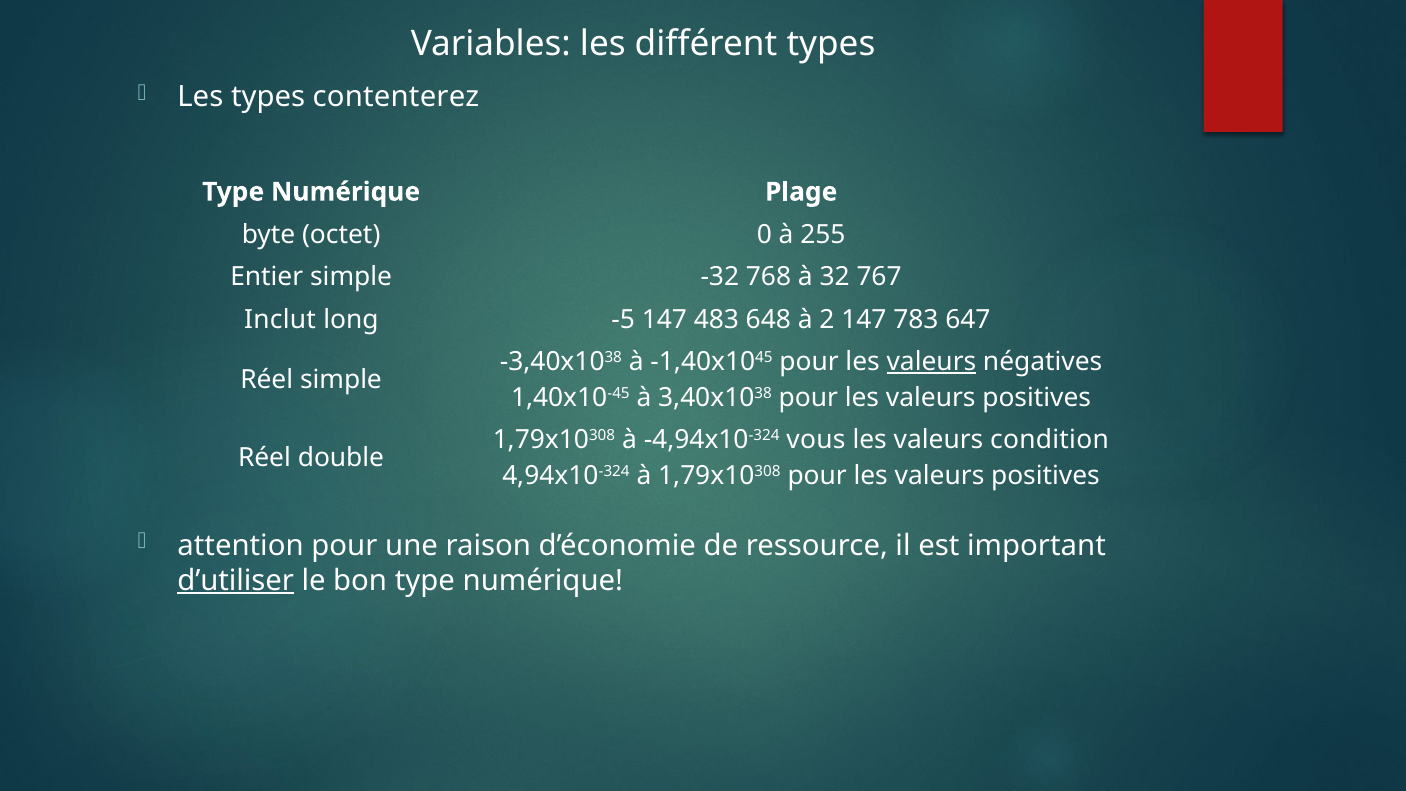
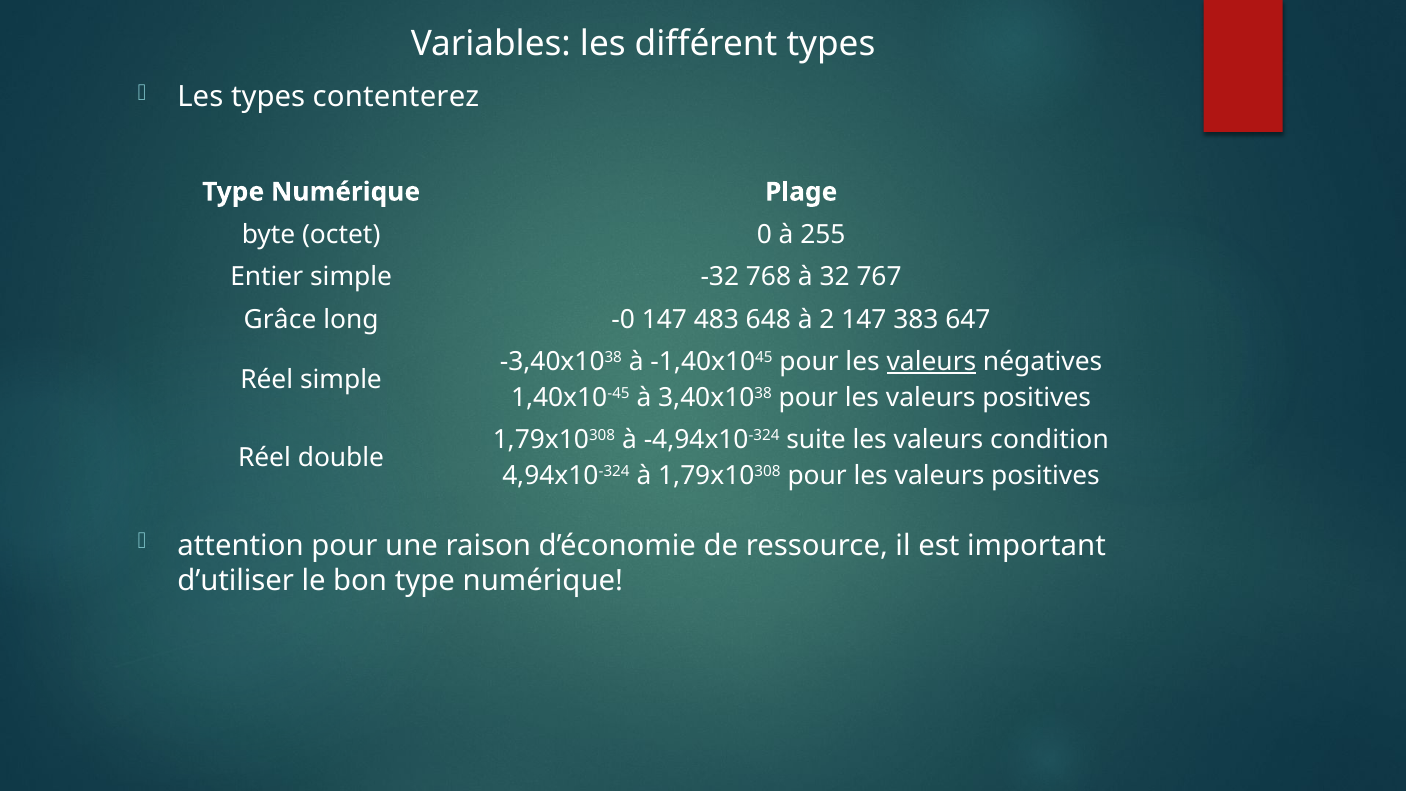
Inclut: Inclut -> Grâce
-5: -5 -> -0
783: 783 -> 383
vous: vous -> suite
d’utiliser underline: present -> none
